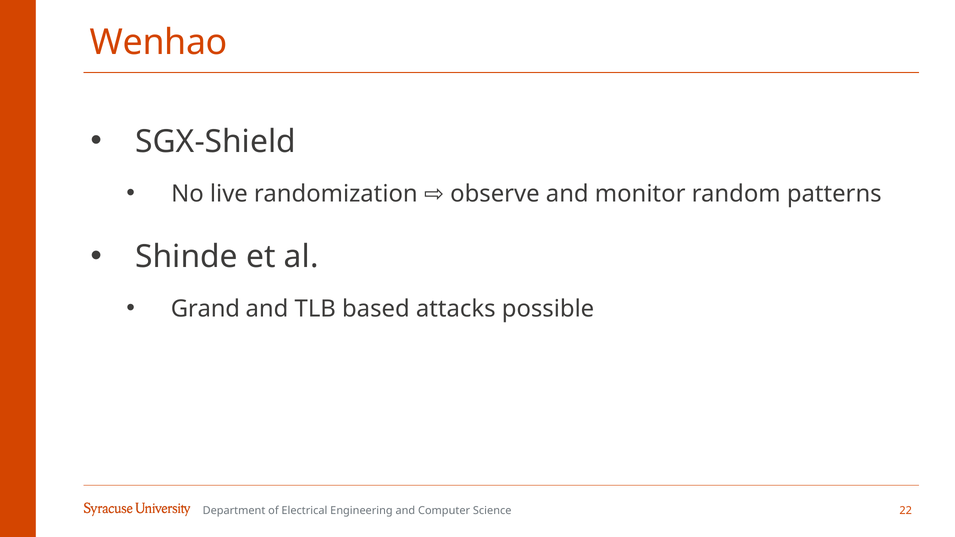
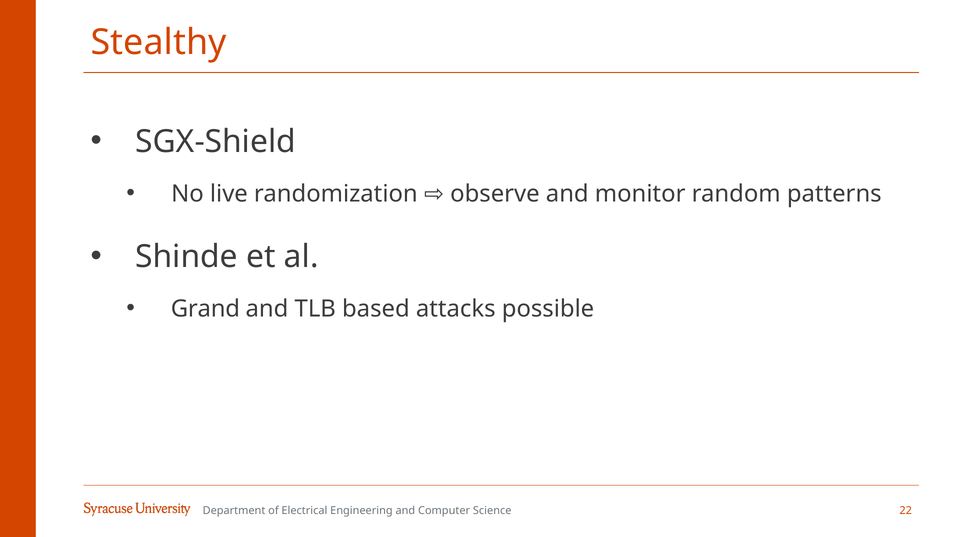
Wenhao: Wenhao -> Stealthy
